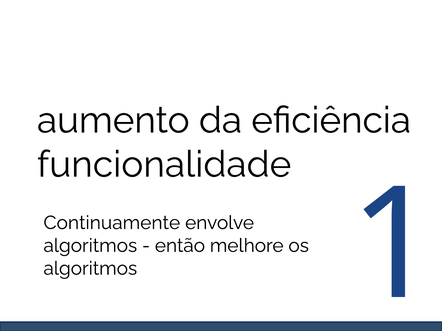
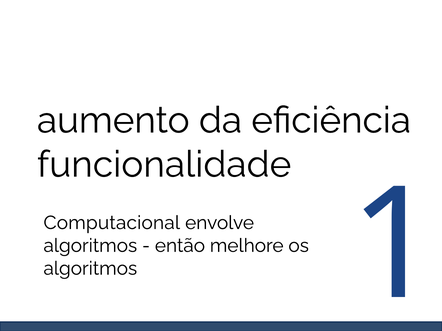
Continuamente: Continuamente -> Computacional
